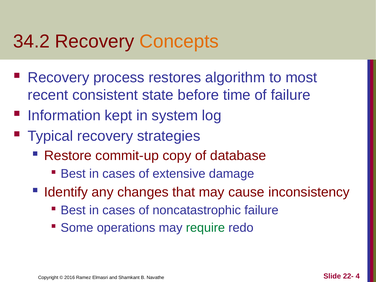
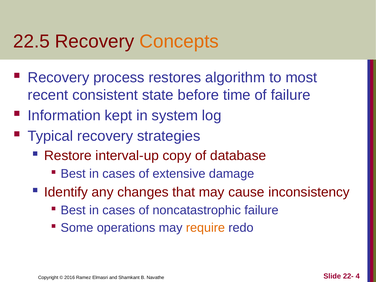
34.2: 34.2 -> 22.5
commit-up: commit-up -> interval-up
require colour: green -> orange
